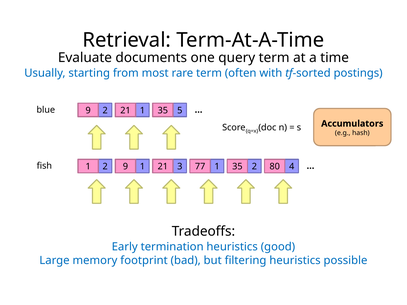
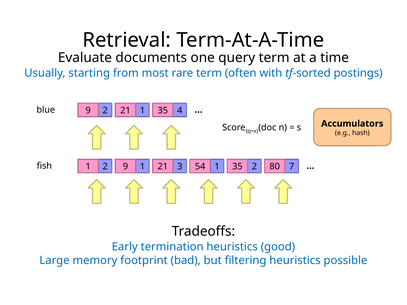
5: 5 -> 4
4: 4 -> 7
77: 77 -> 54
